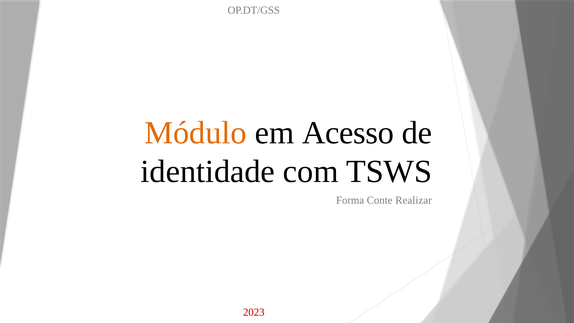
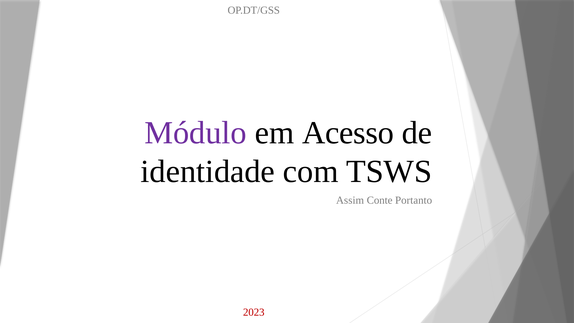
Módulo colour: orange -> purple
Forma: Forma -> Assim
Realizar: Realizar -> Portanto
